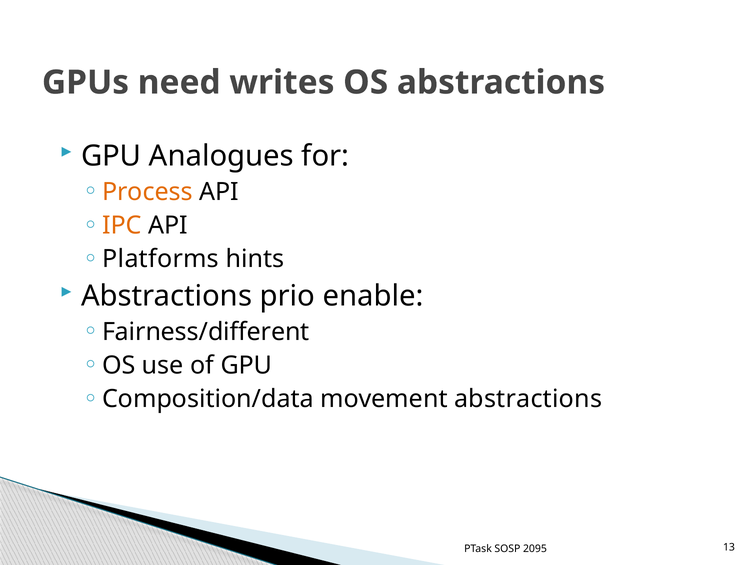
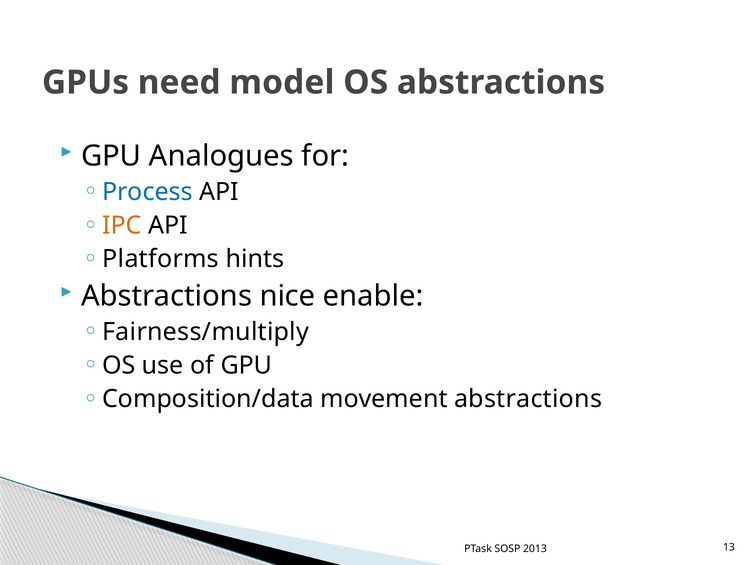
writes: writes -> model
Process colour: orange -> blue
prio: prio -> nice
Fairness/different: Fairness/different -> Fairness/multiply
2095: 2095 -> 2013
